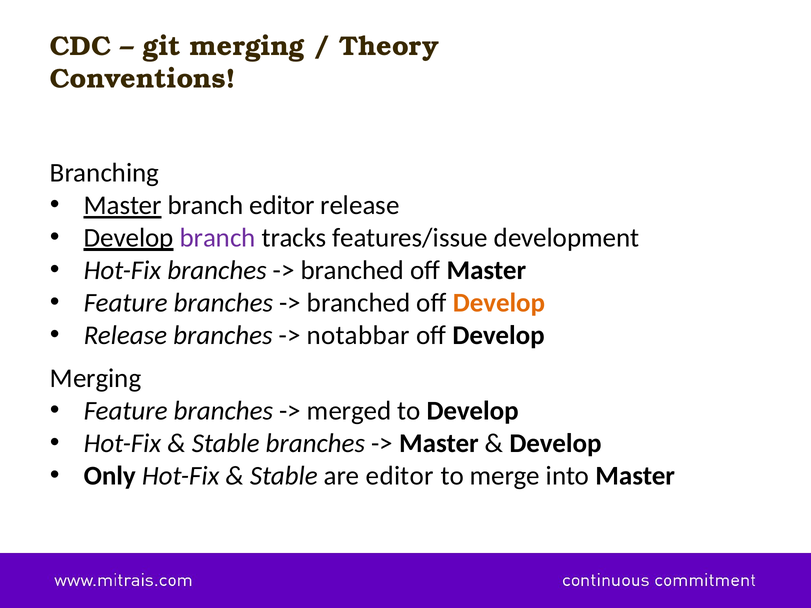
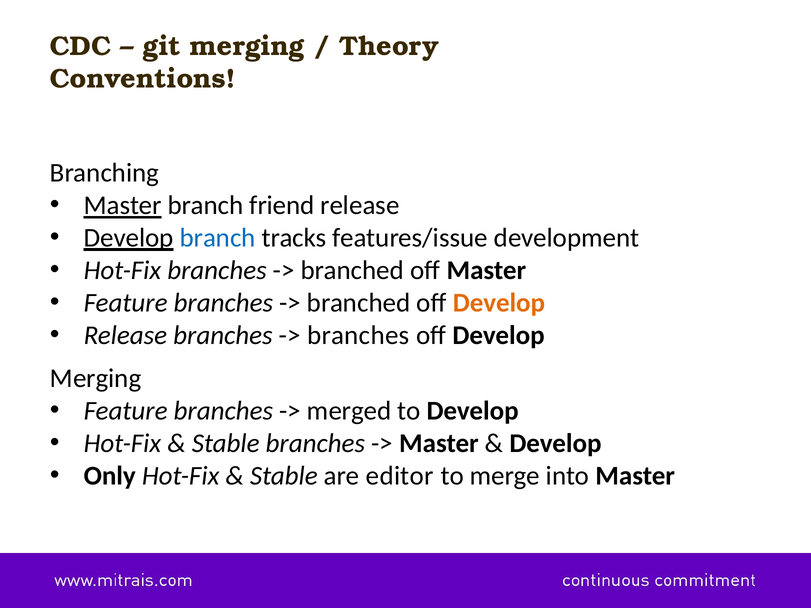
branch editor: editor -> friend
branch at (218, 238) colour: purple -> blue
notabbar at (358, 335): notabbar -> branches
